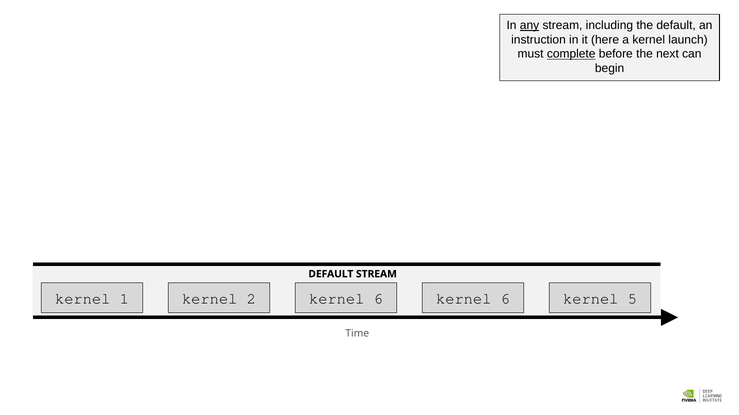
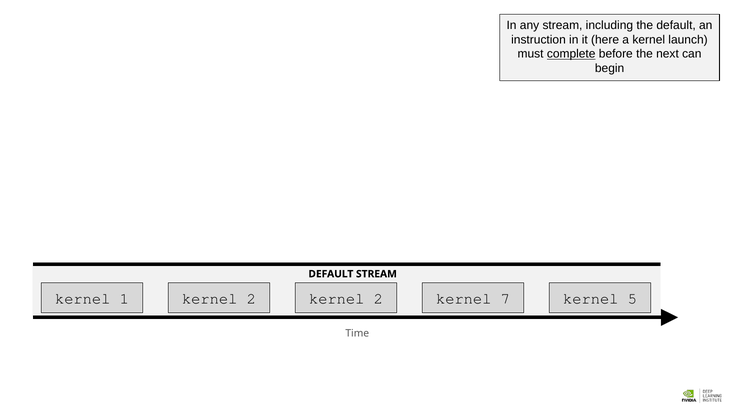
any underline: present -> none
2 kernel 6: 6 -> 2
6 at (505, 299): 6 -> 7
